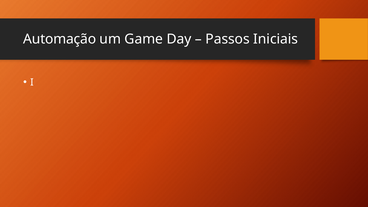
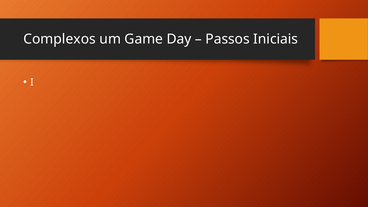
Automação: Automação -> Complexos
